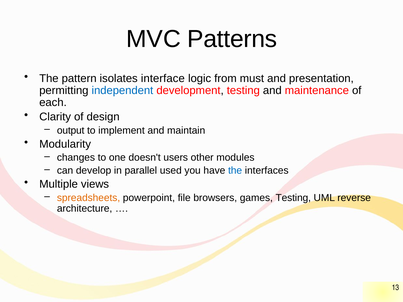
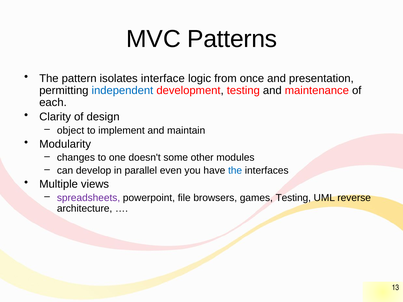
must: must -> once
output: output -> object
users: users -> some
used: used -> even
spreadsheets colour: orange -> purple
